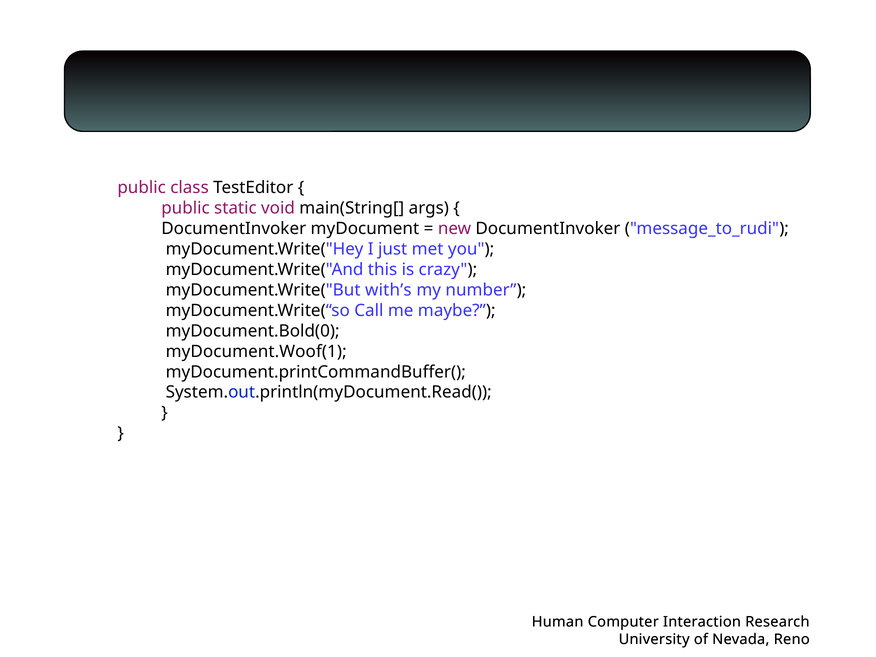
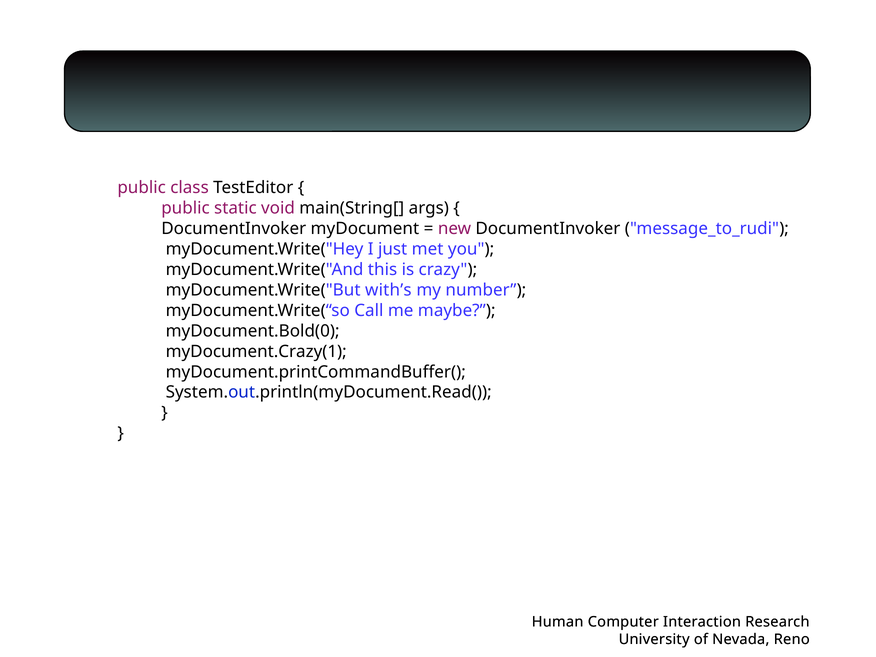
myDocument.Woof(1: myDocument.Woof(1 -> myDocument.Crazy(1
